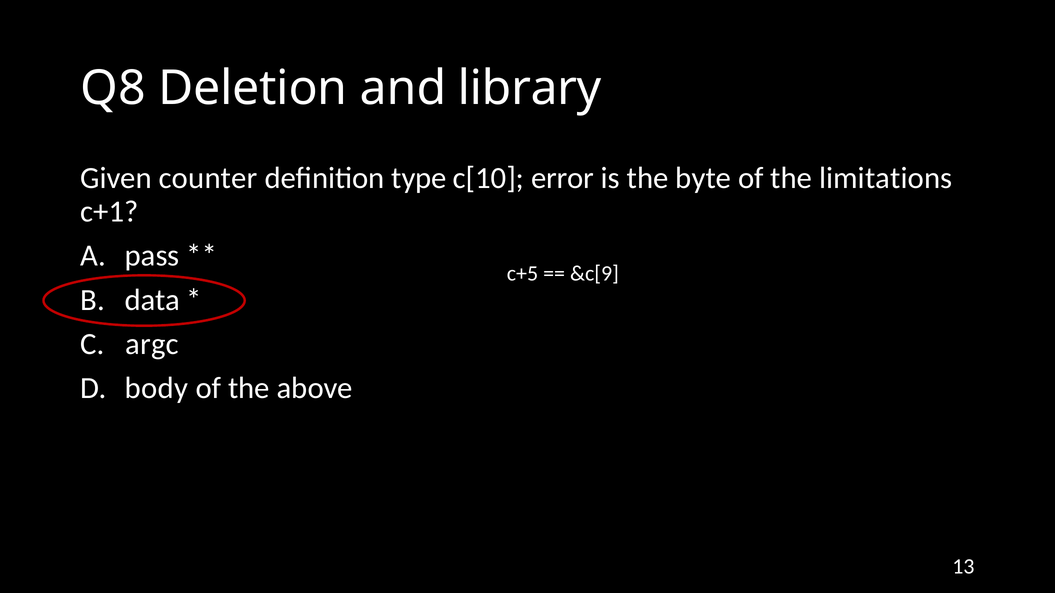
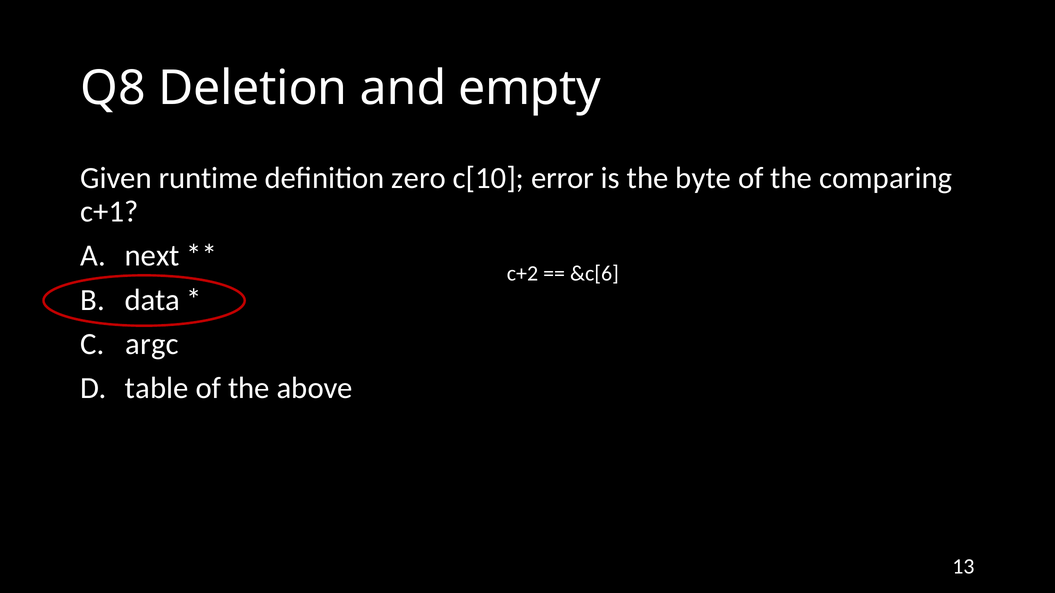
library: library -> empty
counter: counter -> runtime
type: type -> zero
limitations: limitations -> comparing
pass: pass -> next
c+5: c+5 -> c+2
&c[9: &c[9 -> &c[6
body: body -> table
